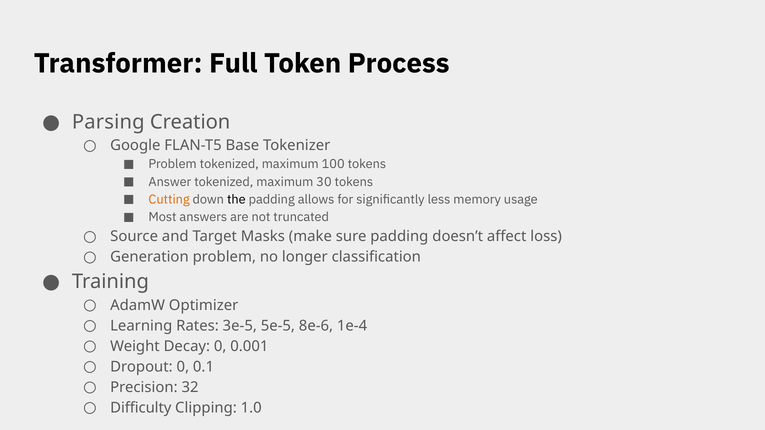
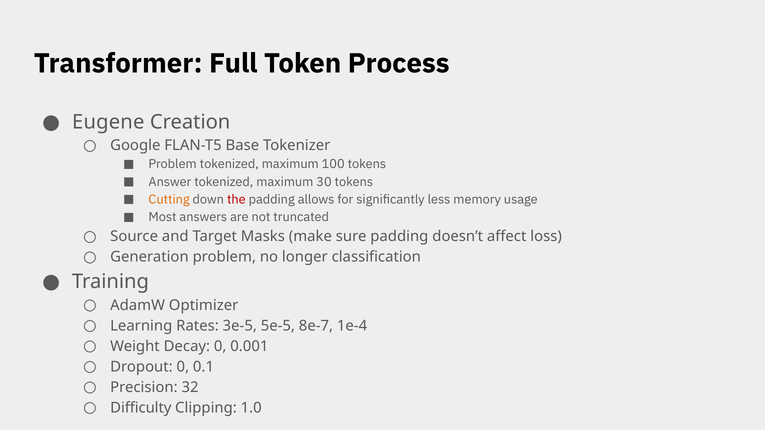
Parsing: Parsing -> Eugene
the colour: black -> red
8e-6: 8e-6 -> 8e-7
